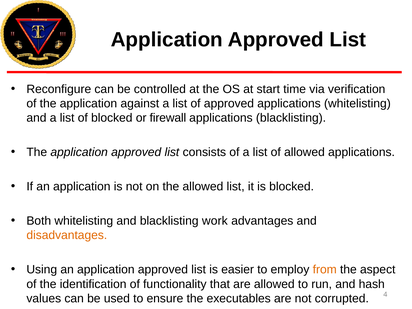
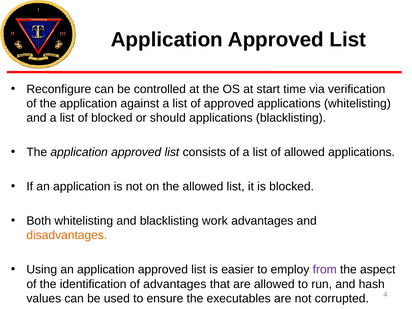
firewall: firewall -> should
from colour: orange -> purple
of functionality: functionality -> advantages
